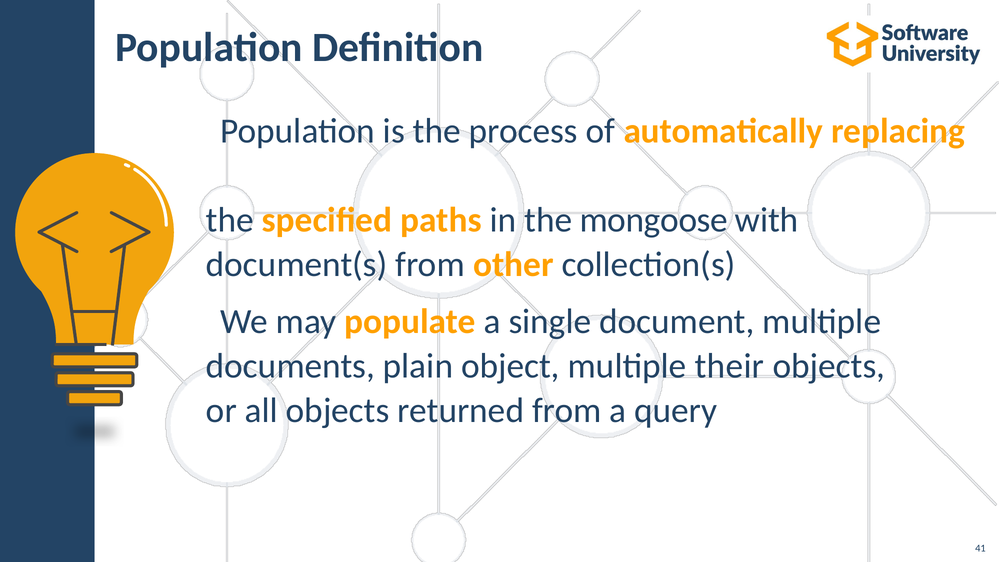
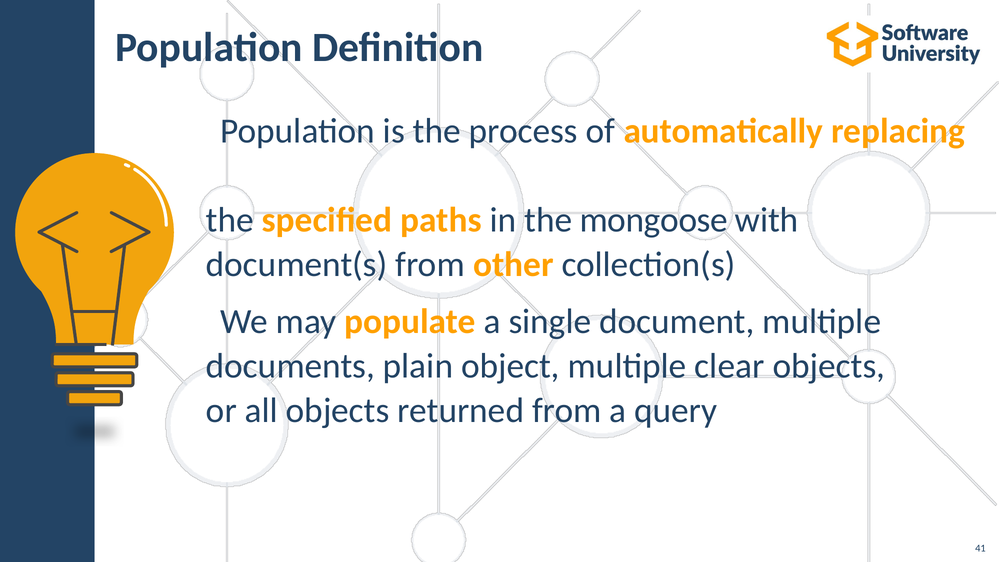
their: their -> clear
